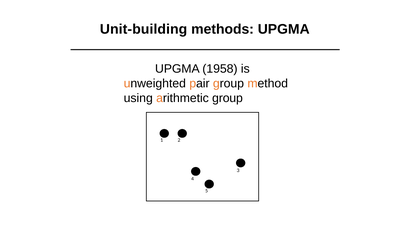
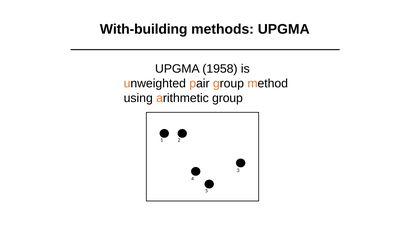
Unit-building: Unit-building -> With-building
